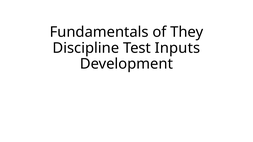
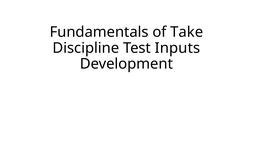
They: They -> Take
